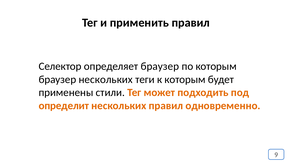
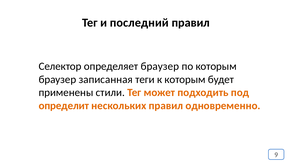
применить: применить -> последний
браузер нескольких: нескольких -> записанная
